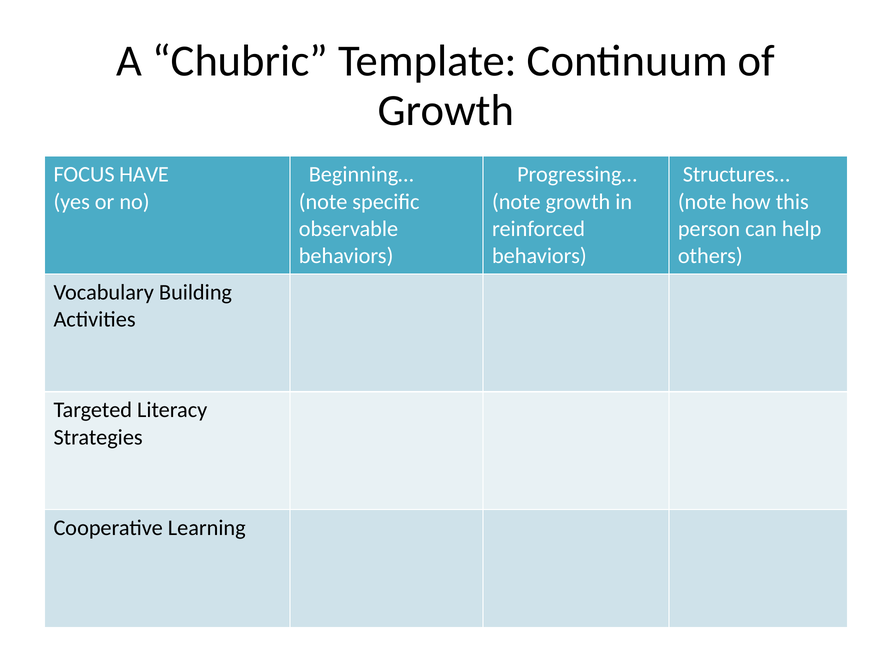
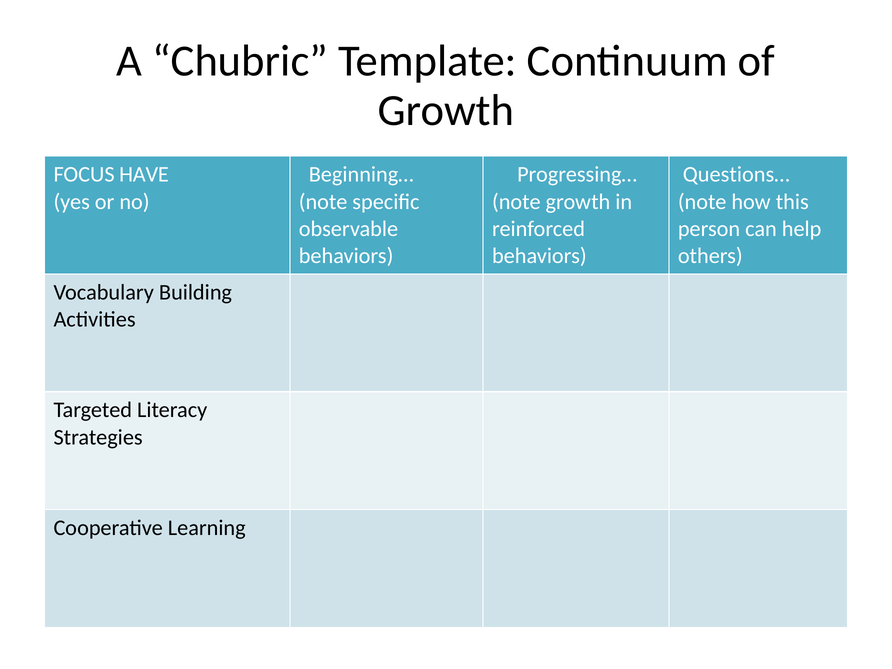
Structures…: Structures… -> Questions…
